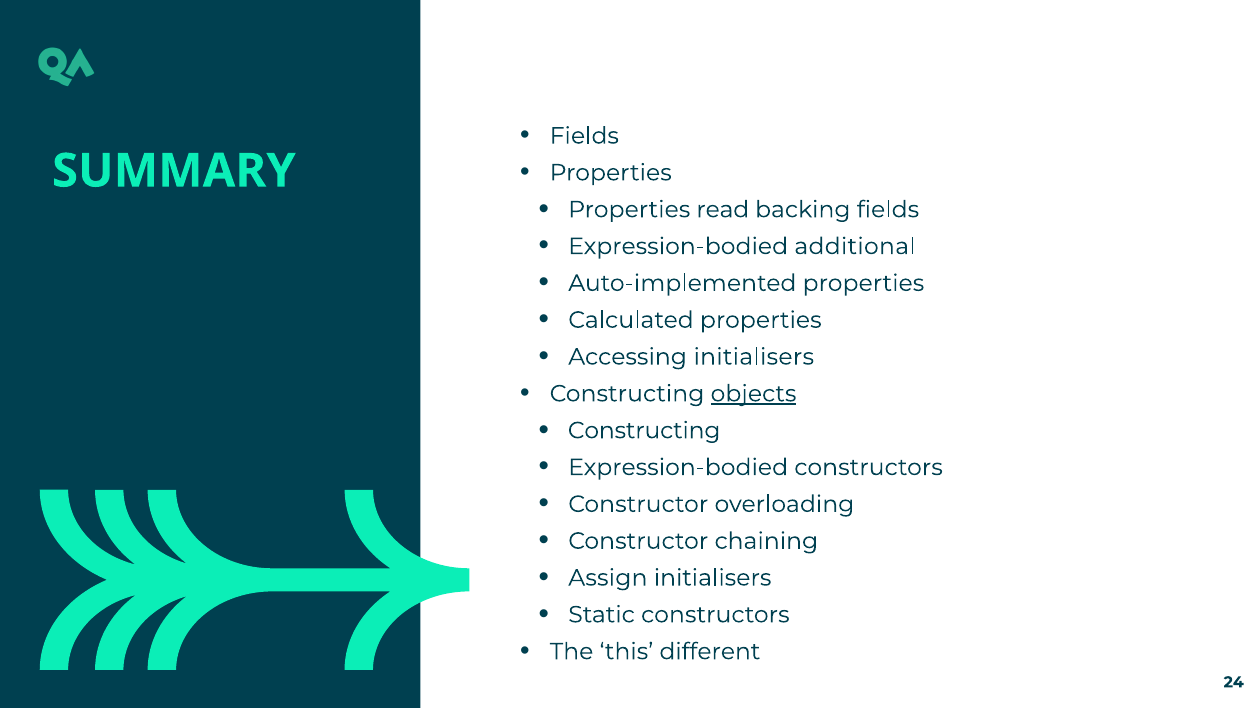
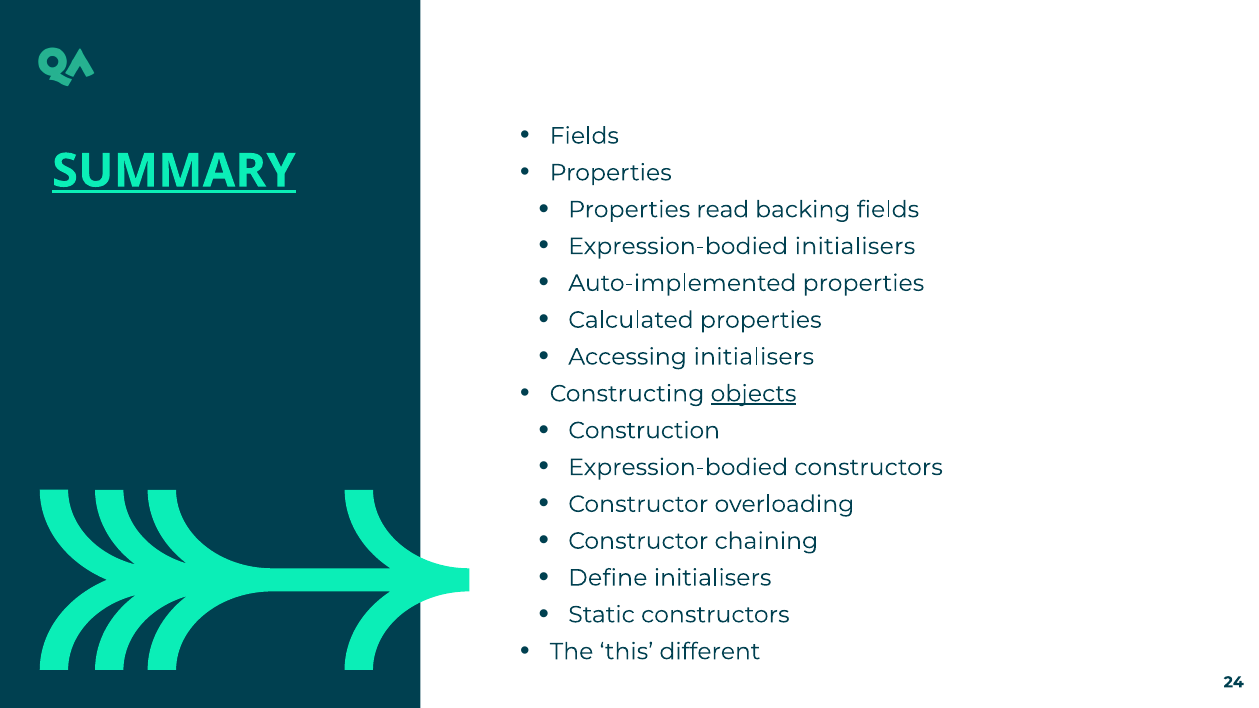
SUMMARY underline: none -> present
Expression-bodied additional: additional -> initialisers
Constructing at (644, 431): Constructing -> Construction
Assign: Assign -> Define
